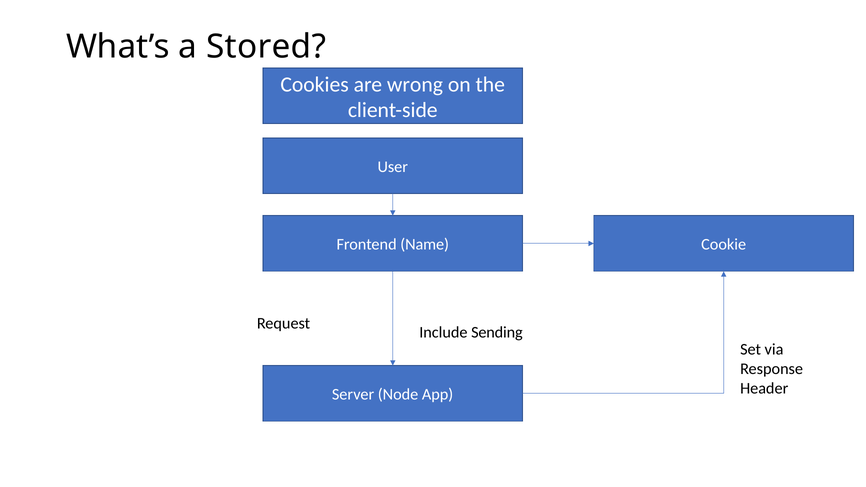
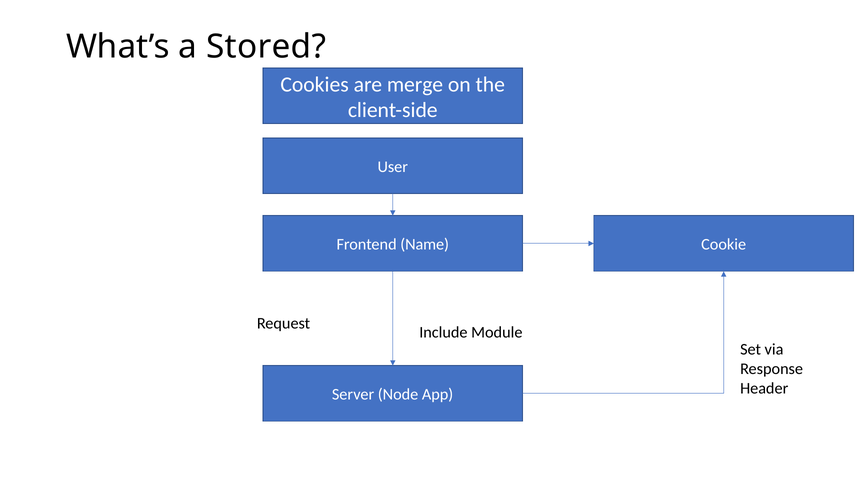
wrong: wrong -> merge
Sending: Sending -> Module
